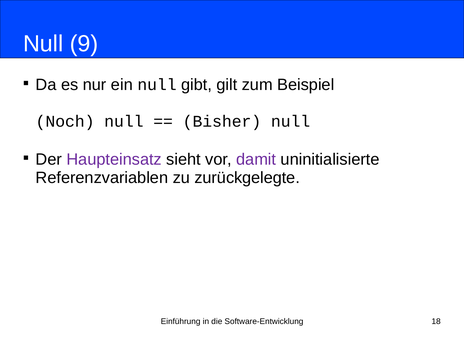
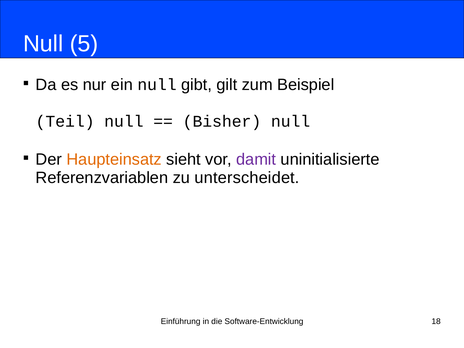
9: 9 -> 5
Noch: Noch -> Teil
Haupteinsatz colour: purple -> orange
zurückgelegte: zurückgelegte -> unterscheidet
